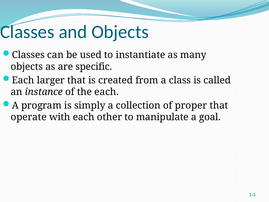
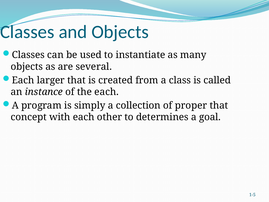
specific: specific -> several
operate: operate -> concept
manipulate: manipulate -> determines
